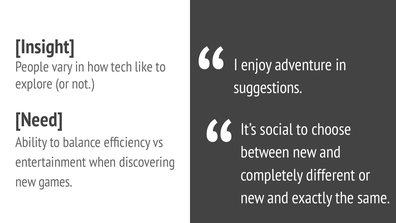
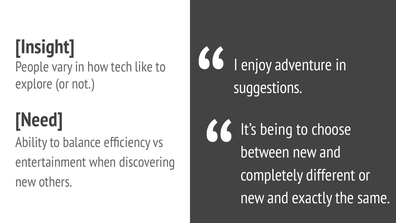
games: games -> others
social: social -> being
